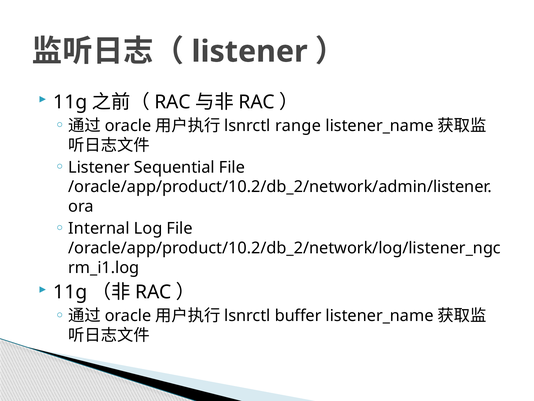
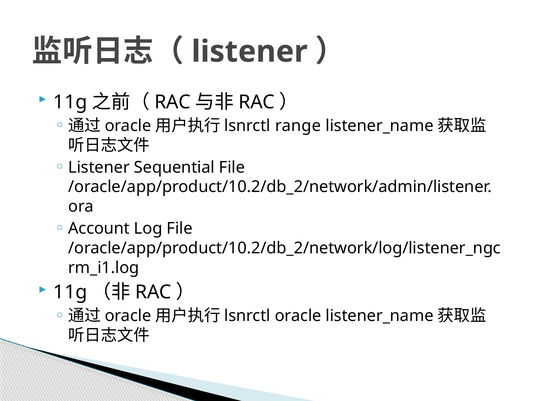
Internal: Internal -> Account
buffer at (298, 315): buffer -> oracle
